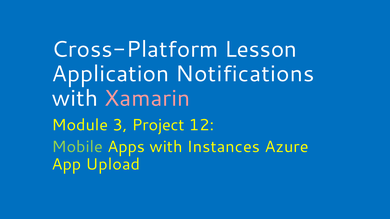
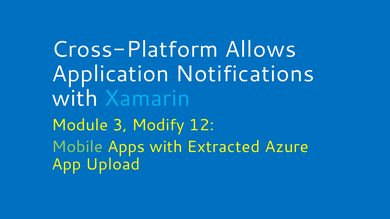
Lesson: Lesson -> Allows
Xamarin colour: pink -> light blue
Project: Project -> Modify
Instances: Instances -> Extracted
